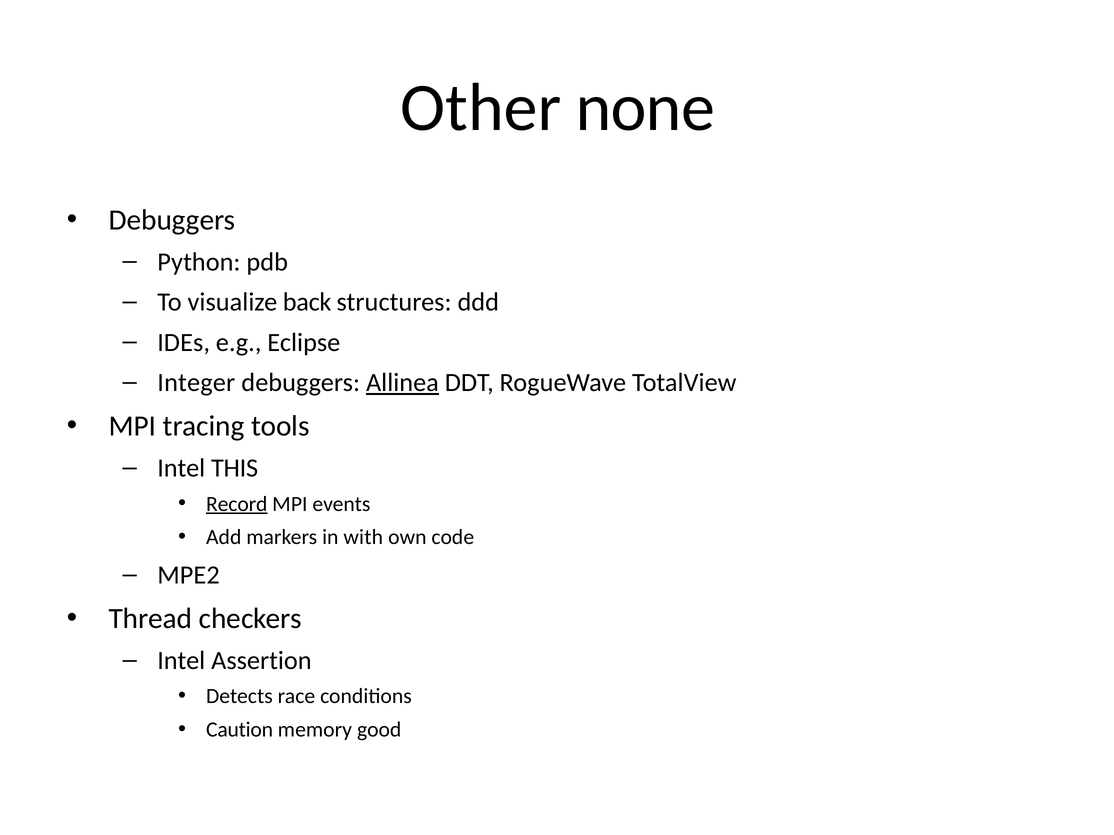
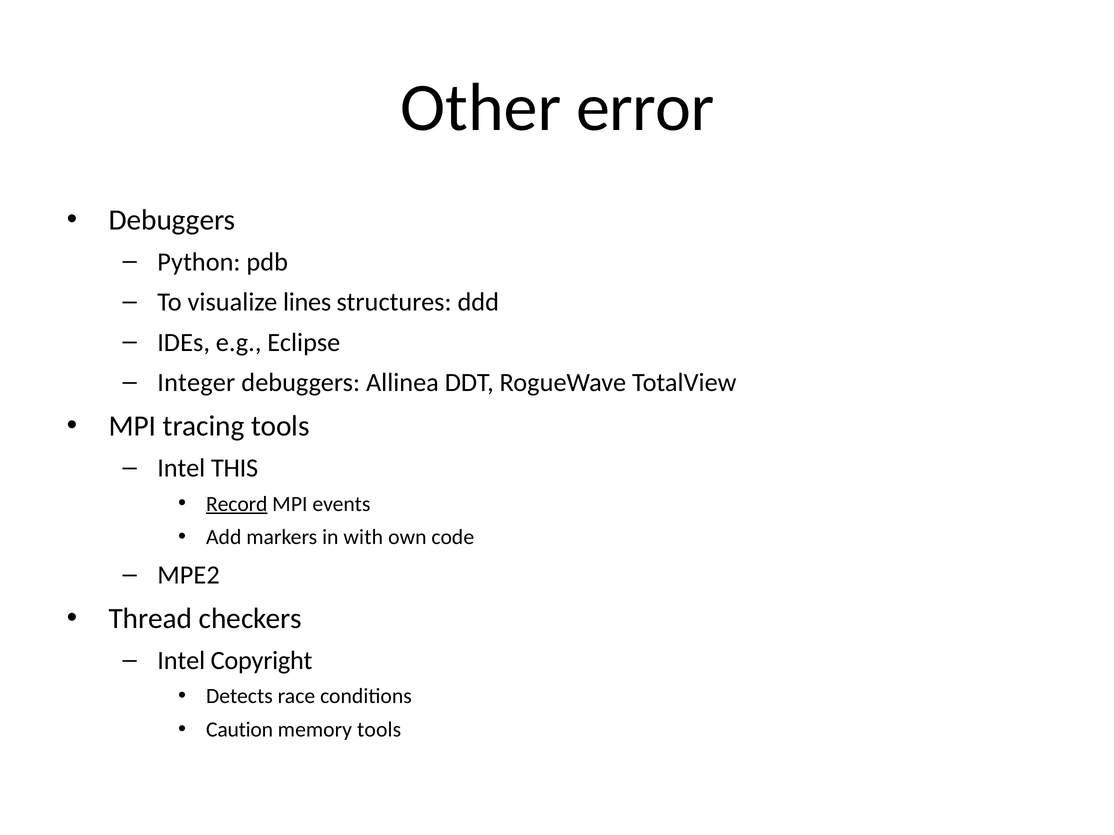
none: none -> error
back: back -> lines
Allinea underline: present -> none
Assertion: Assertion -> Copyright
memory good: good -> tools
